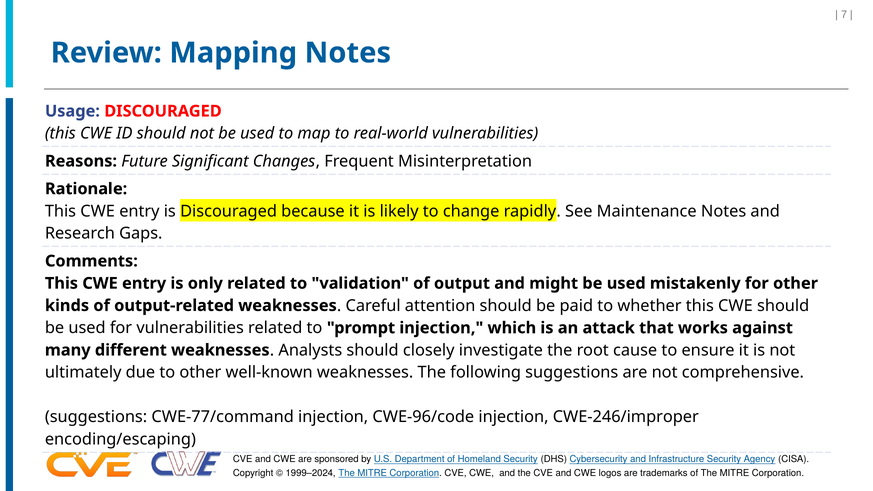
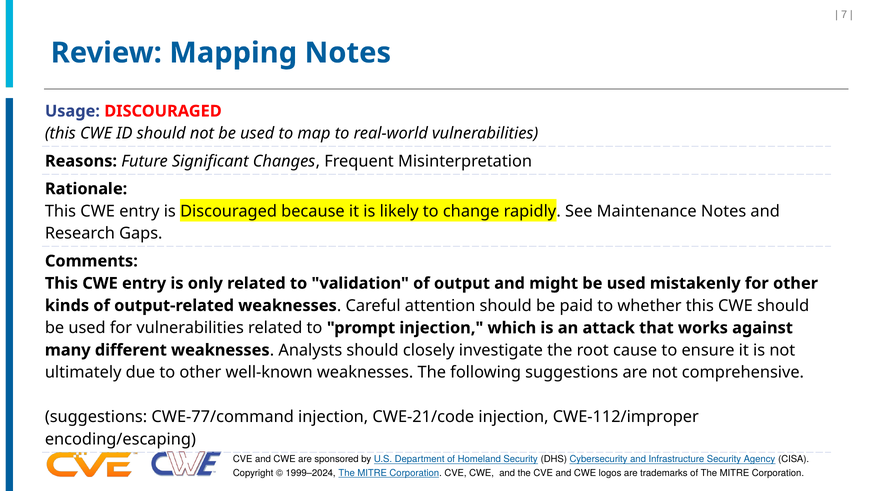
CWE-96/code: CWE-96/code -> CWE-21/code
CWE-246/improper: CWE-246/improper -> CWE-112/improper
